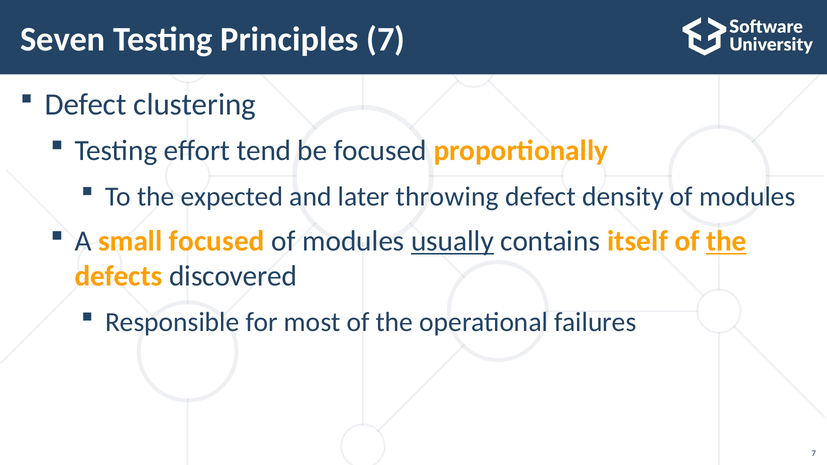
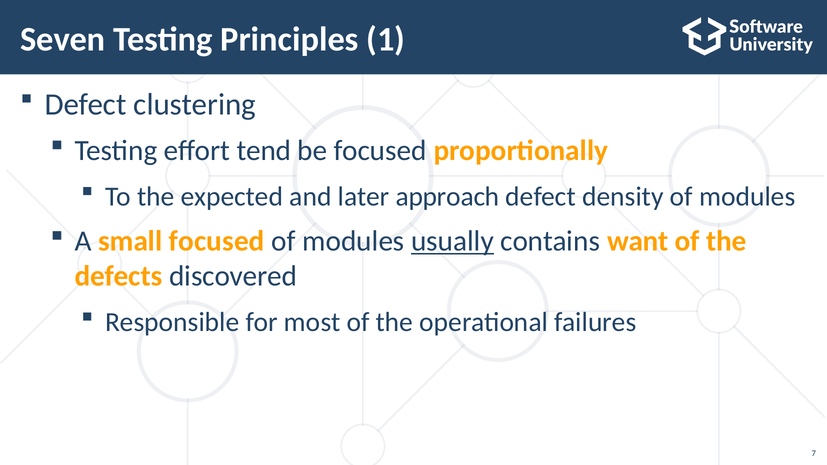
Principles 7: 7 -> 1
throwing: throwing -> approach
itself: itself -> want
the at (726, 241) underline: present -> none
